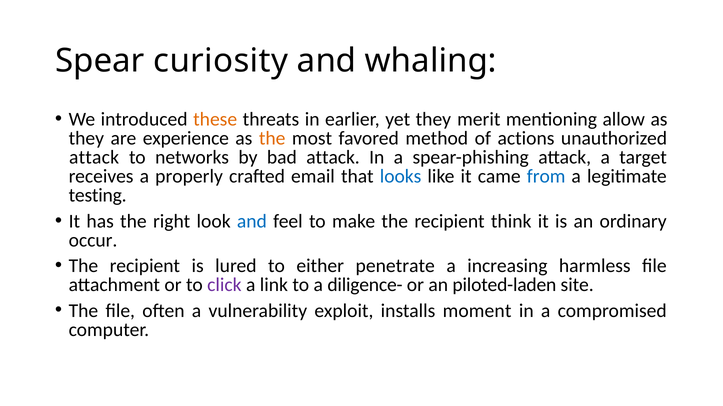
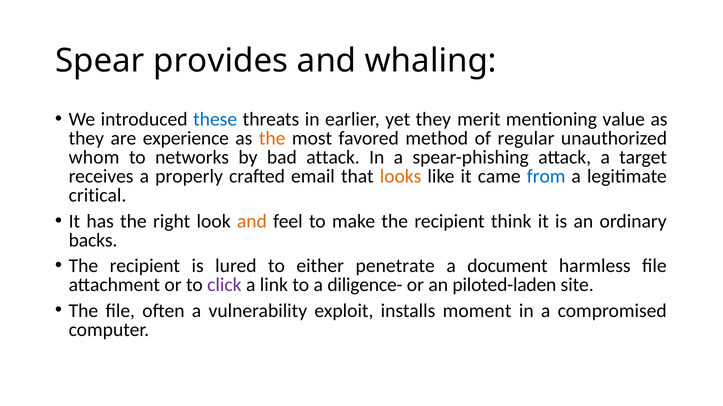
curiosity: curiosity -> provides
these colour: orange -> blue
allow: allow -> value
actions: actions -> regular
attack at (94, 158): attack -> whom
looks colour: blue -> orange
testing: testing -> critical
and at (252, 222) colour: blue -> orange
occur: occur -> backs
increasing: increasing -> document
